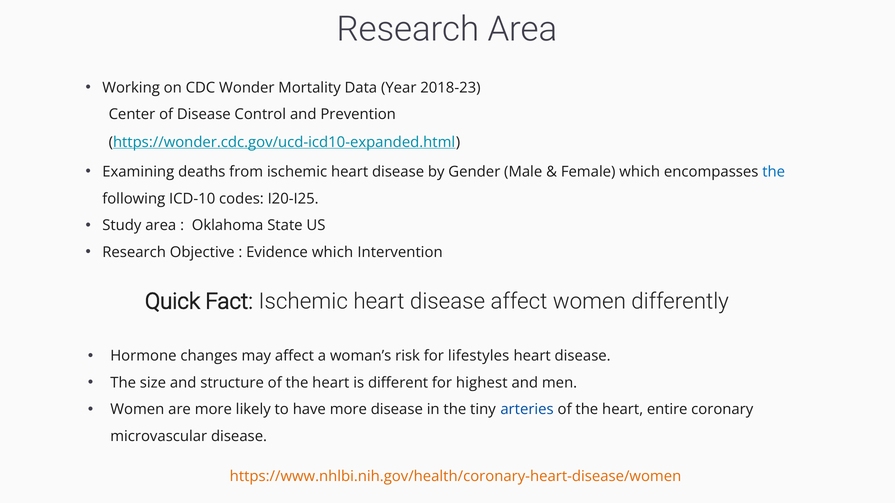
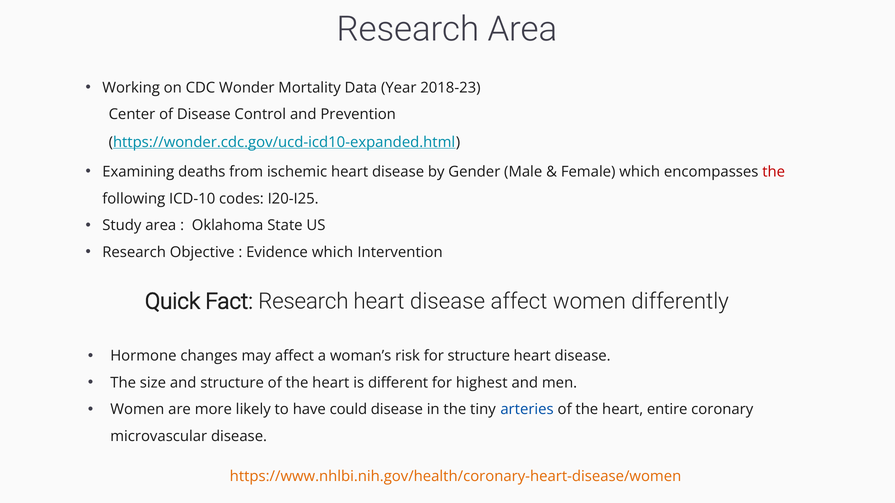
the at (774, 172) colour: blue -> red
Fact Ischemic: Ischemic -> Research
for lifestyles: lifestyles -> structure
have more: more -> could
